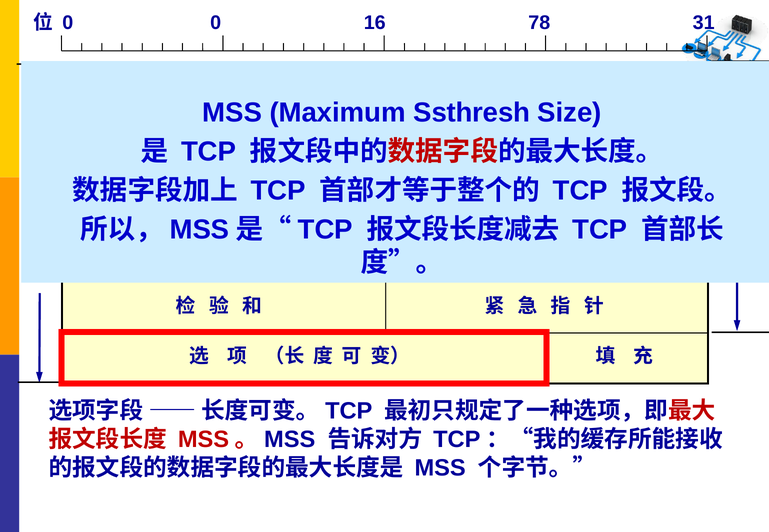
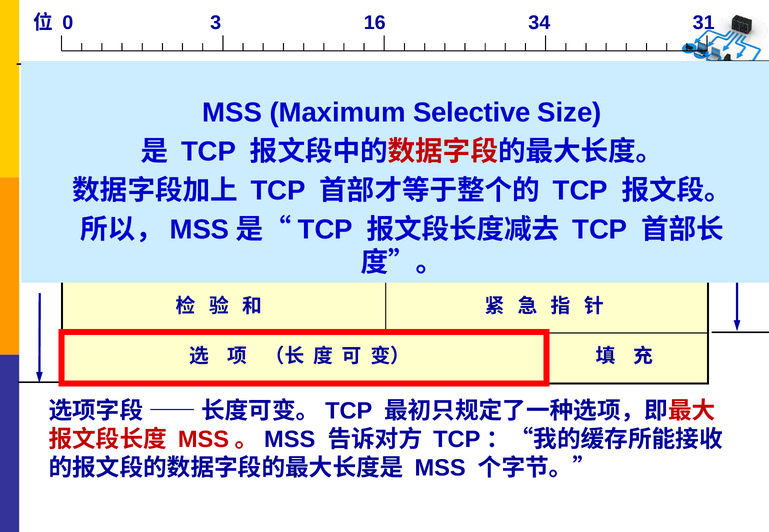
0 0: 0 -> 3
78: 78 -> 34
Ssthresh: Ssthresh -> Selective
